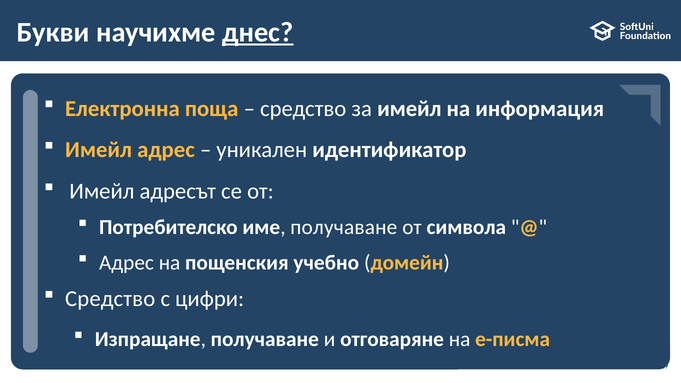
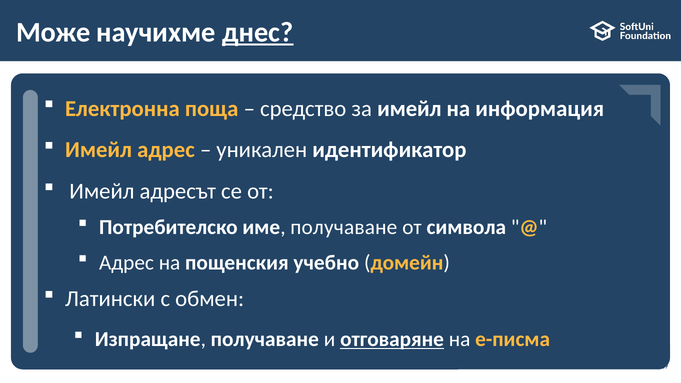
Букви: Букви -> Може
Средство at (110, 299): Средство -> Латински
цифри: цифри -> обмен
отговаряне underline: none -> present
